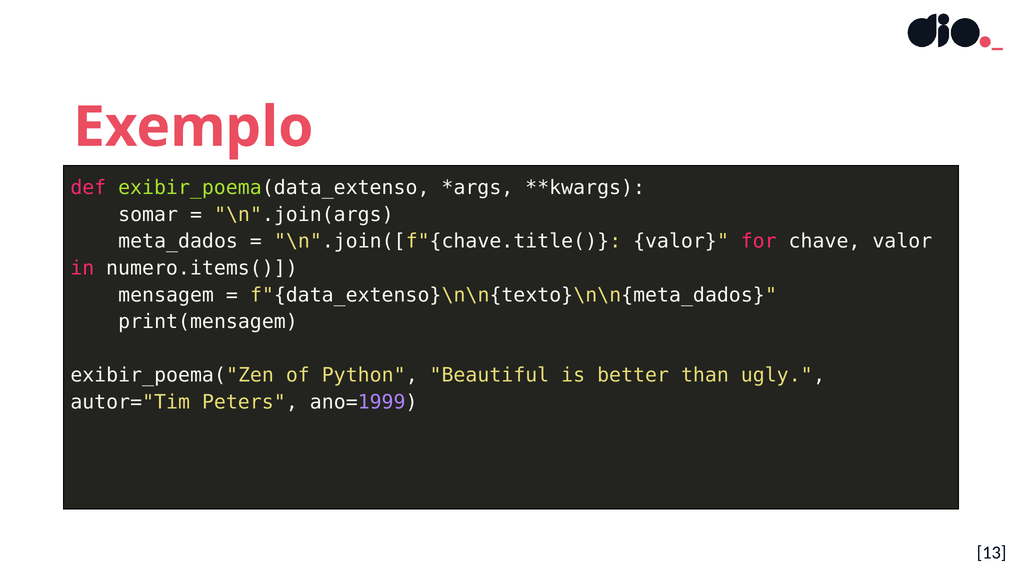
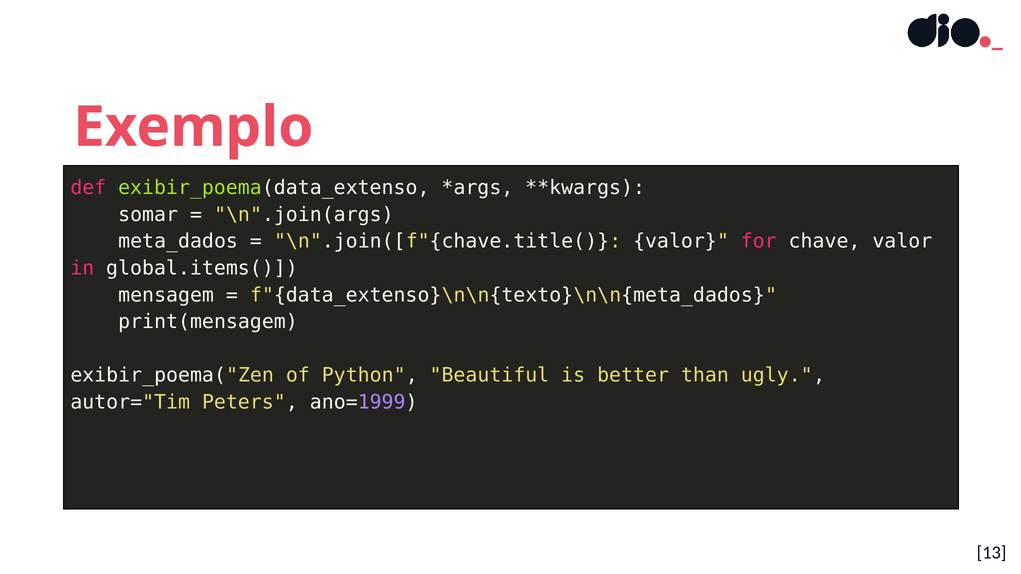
numero.items(: numero.items( -> global.items(
